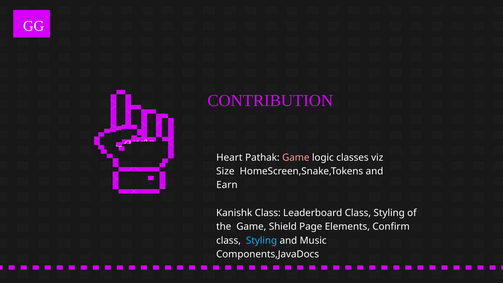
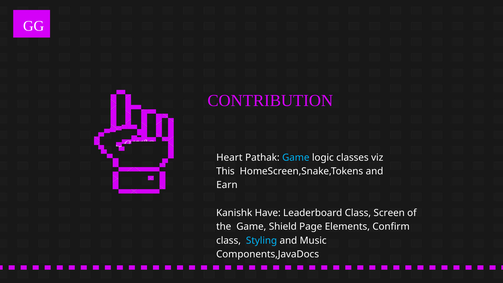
Game at (296, 158) colour: pink -> light blue
Size: Size -> This
Kanishk Class: Class -> Have
Leaderboard Class Styling: Styling -> Screen
